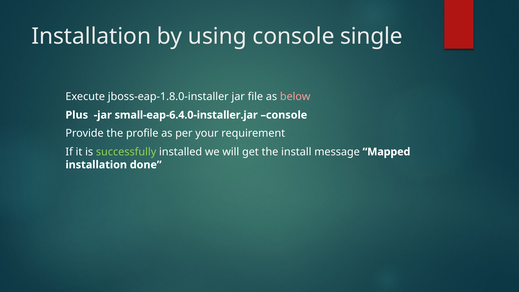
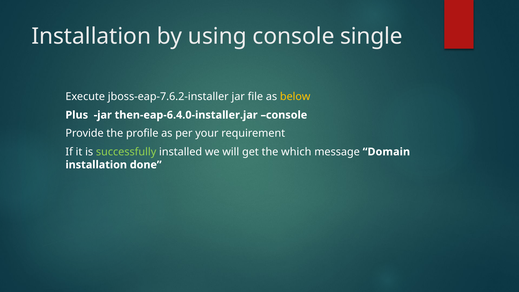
jboss-eap-1.8.0-installer: jboss-eap-1.8.0-installer -> jboss-eap-7.6.2-installer
below colour: pink -> yellow
small-eap-6.4.0-installer.jar: small-eap-6.4.0-installer.jar -> then-eap-6.4.0-installer.jar
install: install -> which
Mapped: Mapped -> Domain
